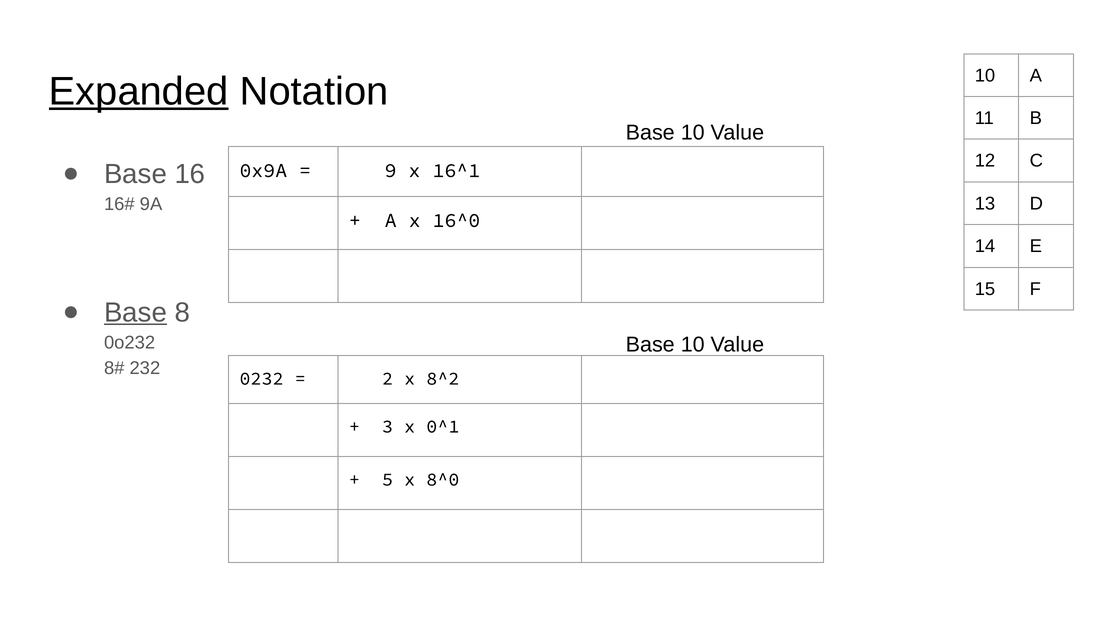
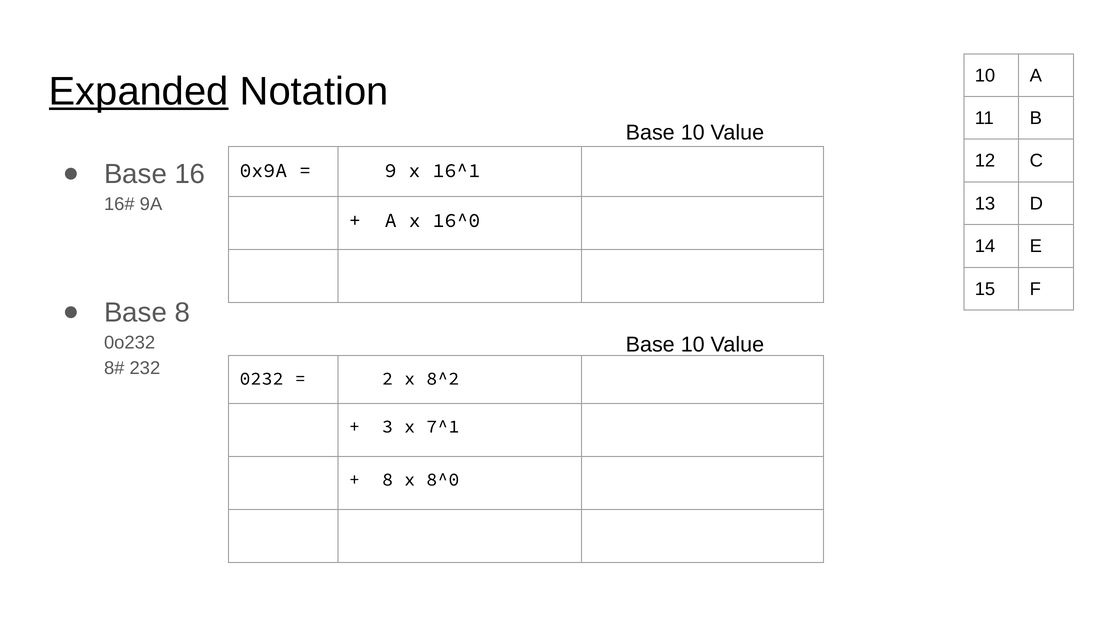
Base at (136, 312) underline: present -> none
0^1: 0^1 -> 7^1
5 at (388, 480): 5 -> 8
